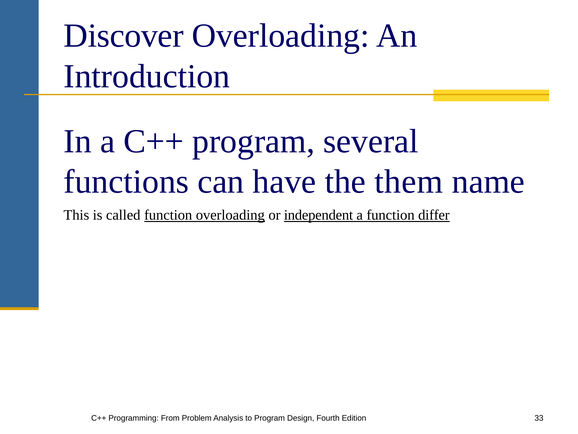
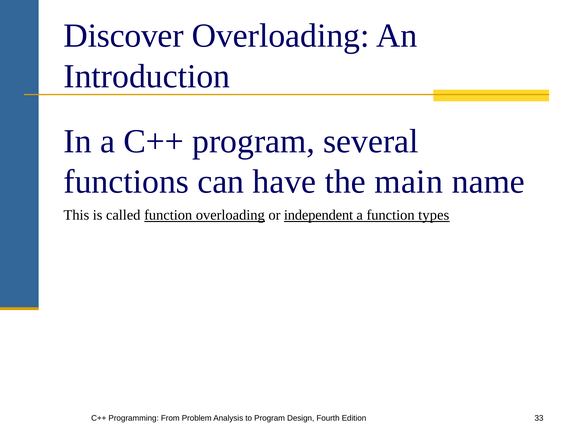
them: them -> main
differ: differ -> types
